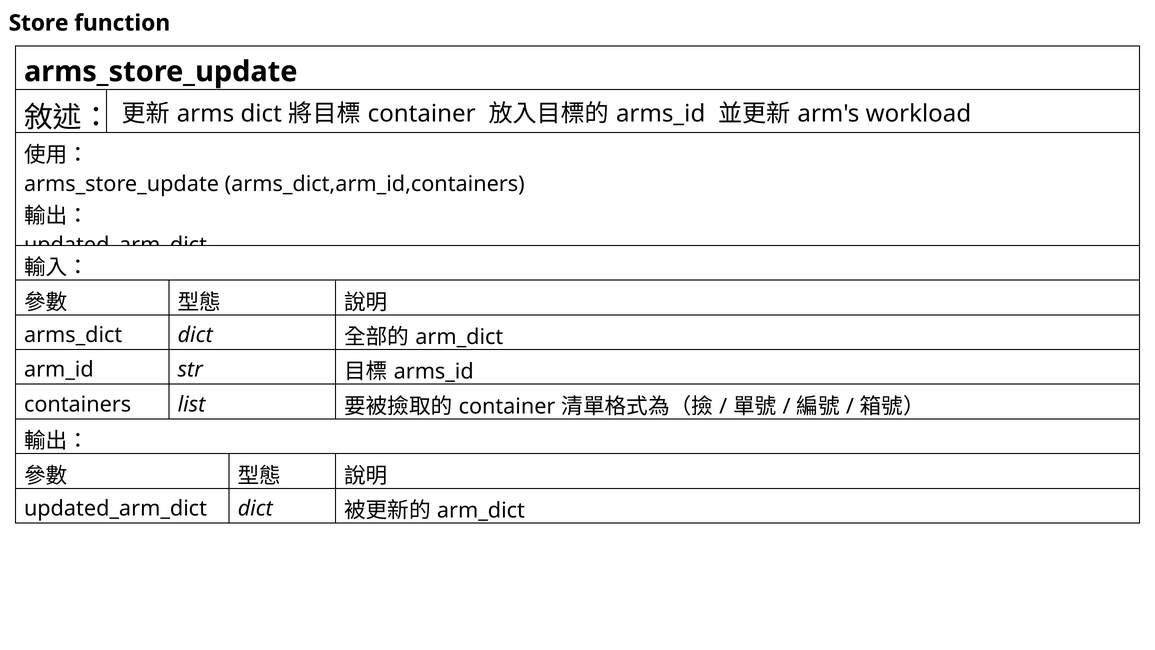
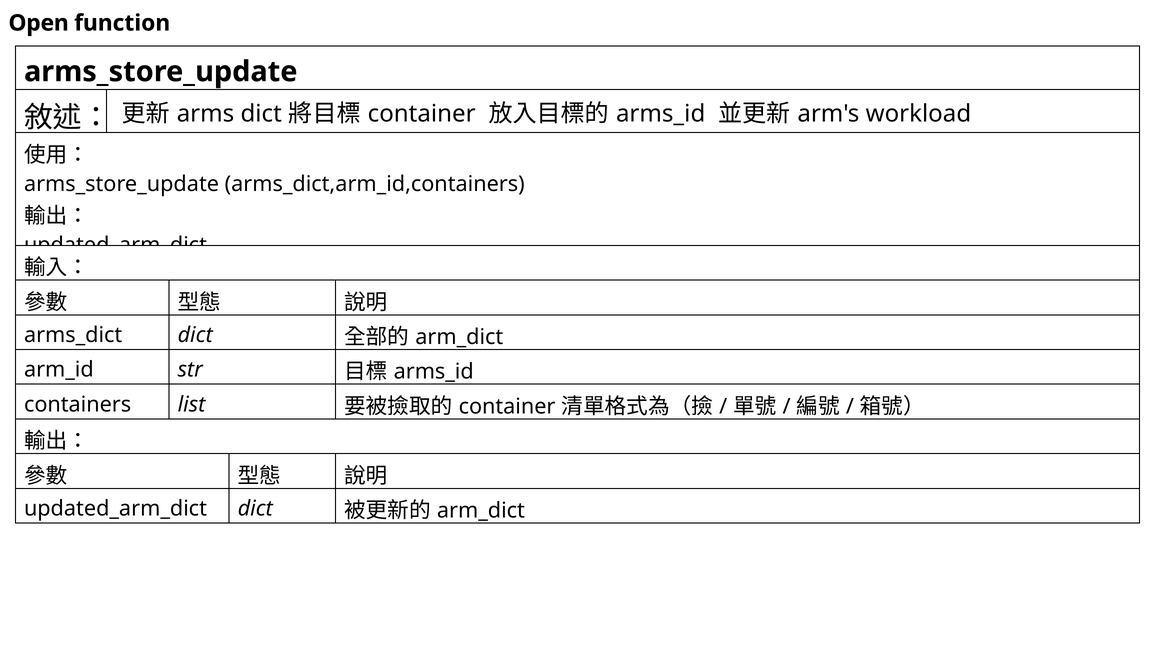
Store: Store -> Open
